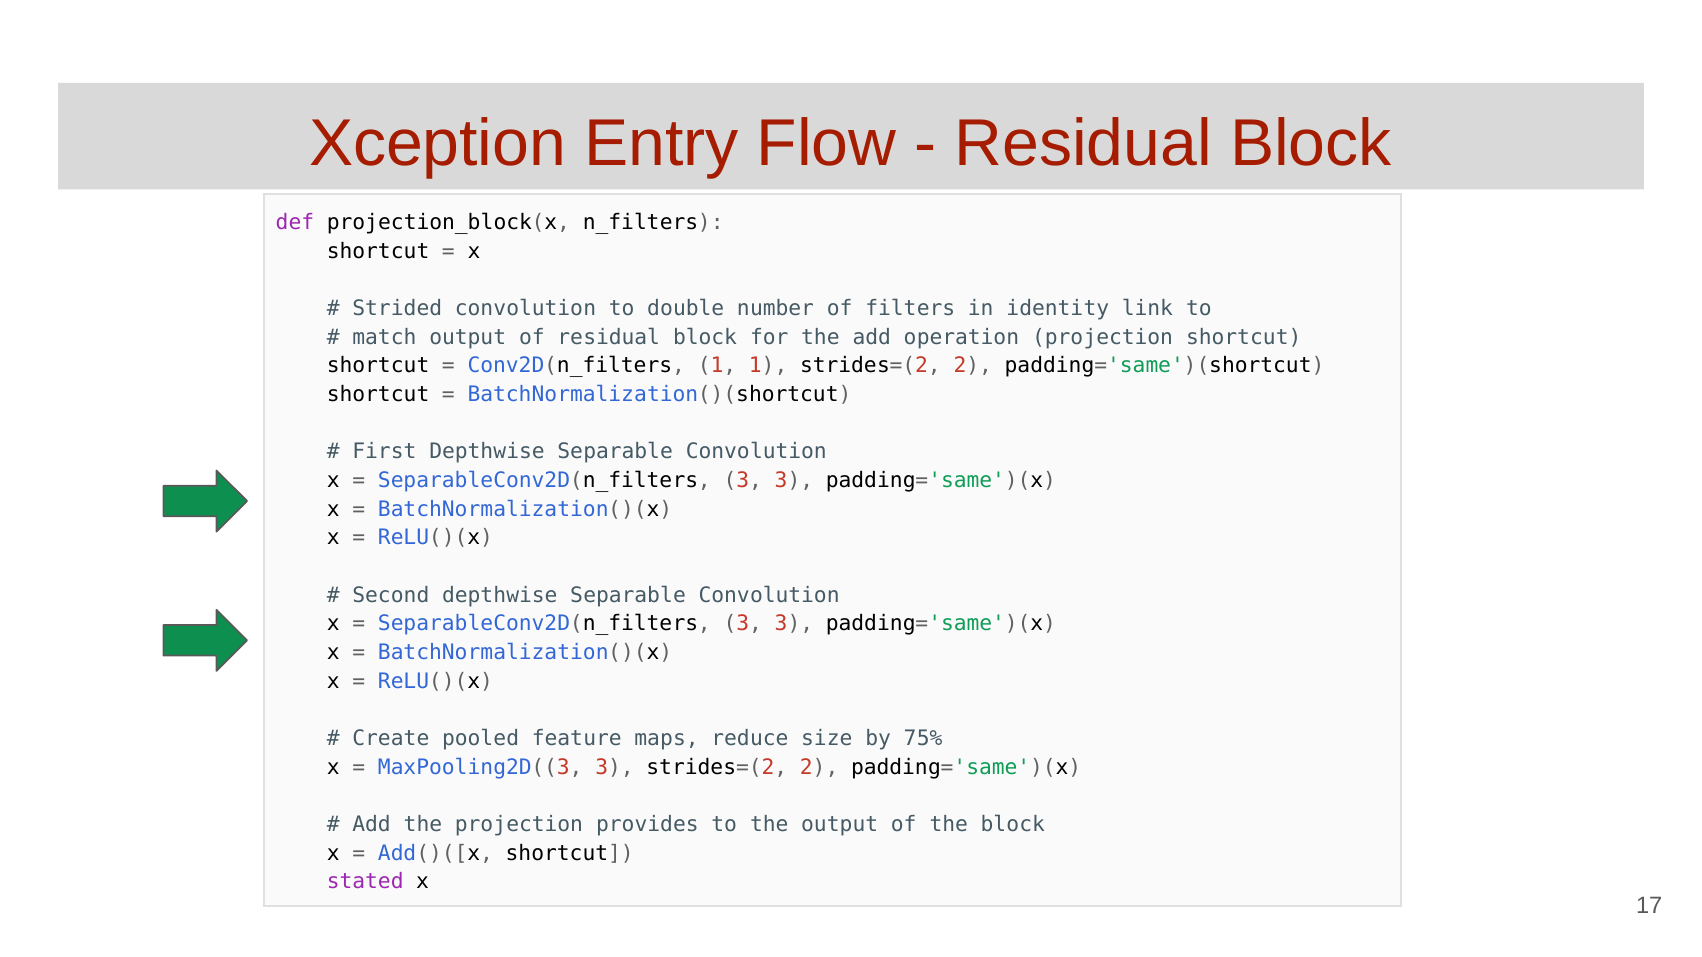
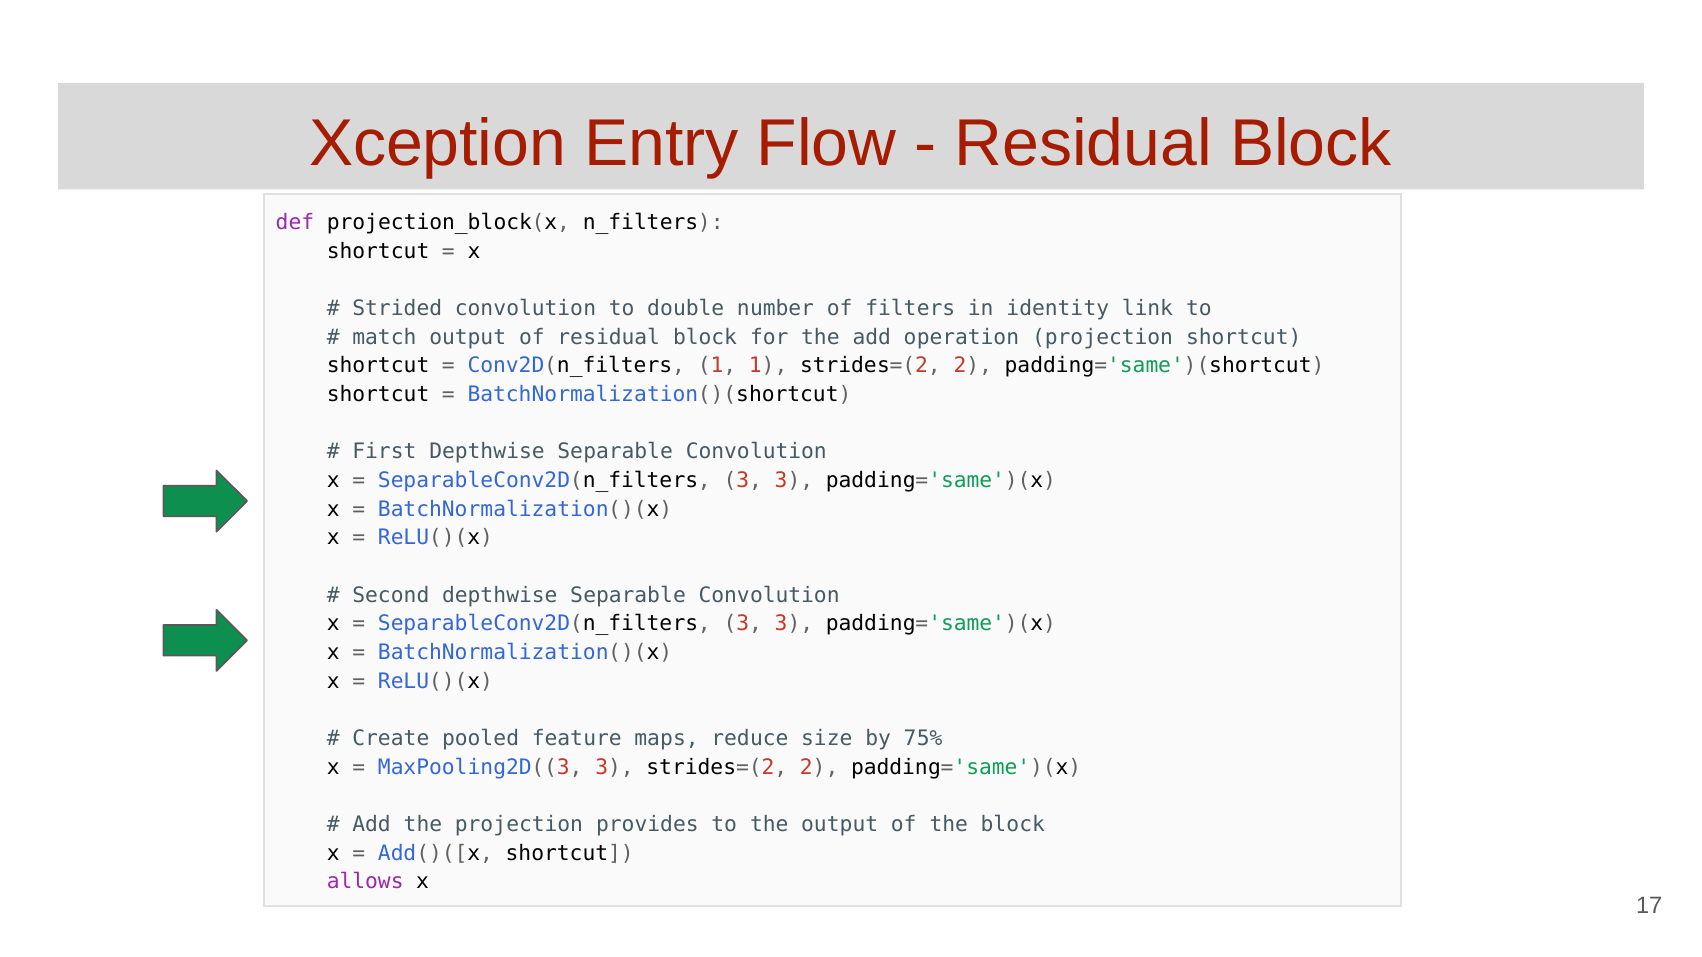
stated: stated -> allows
